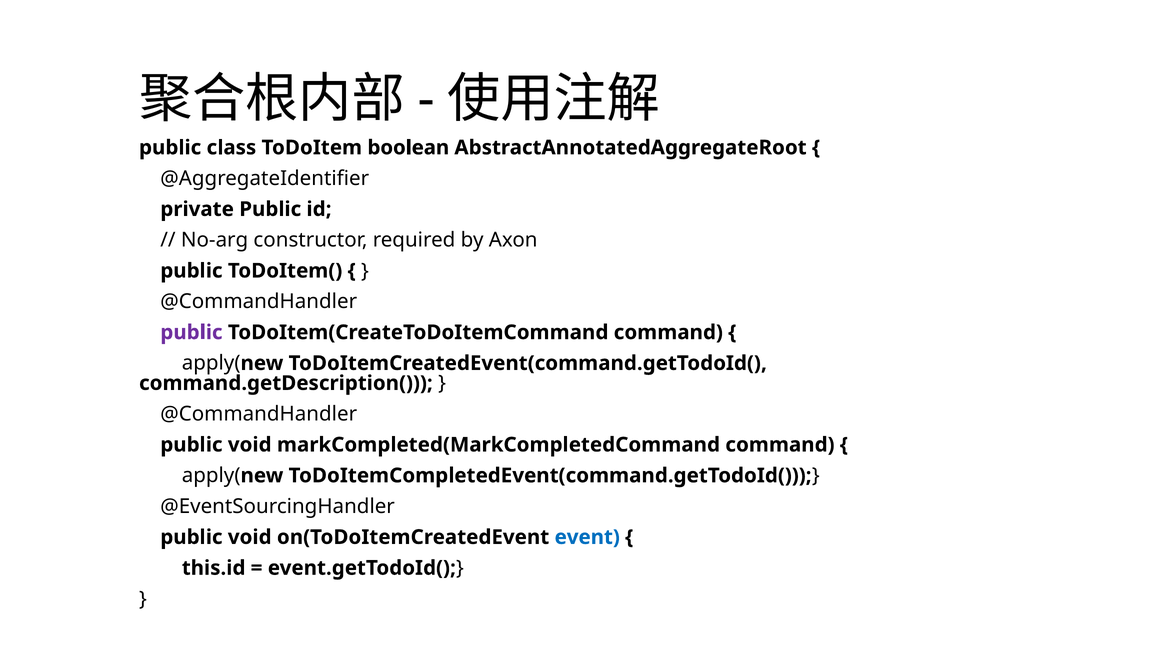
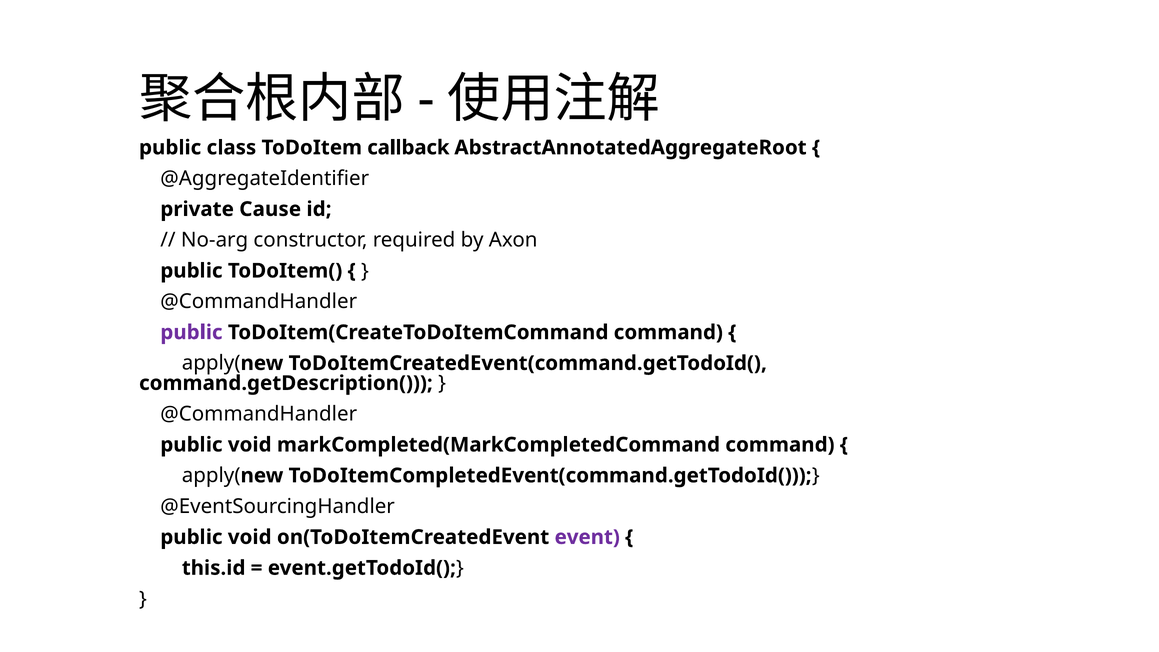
boolean: boolean -> callback
private Public: Public -> Cause
event colour: blue -> purple
